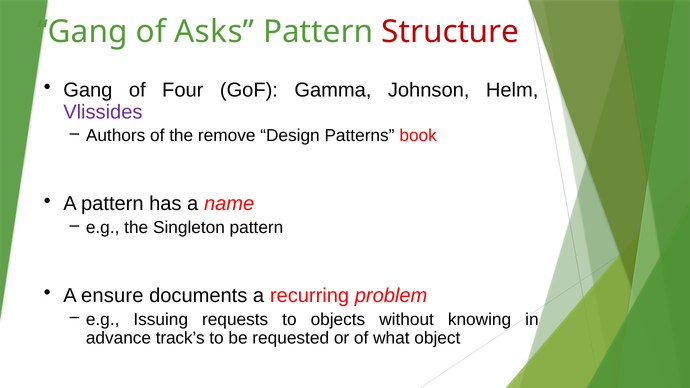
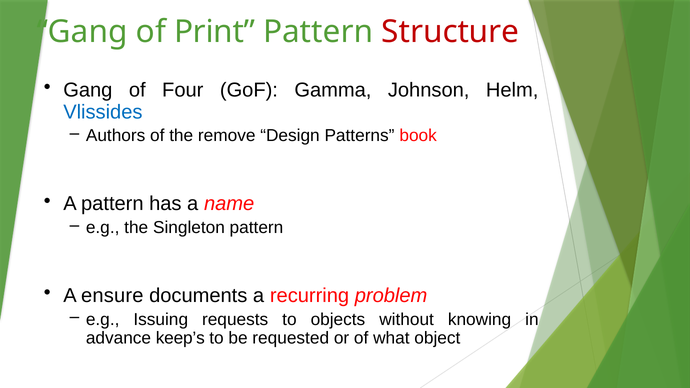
Asks: Asks -> Print
Vlissides colour: purple -> blue
track’s: track’s -> keep’s
